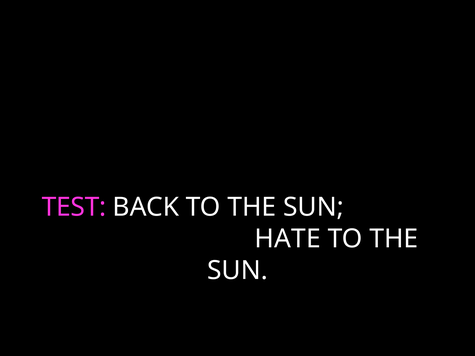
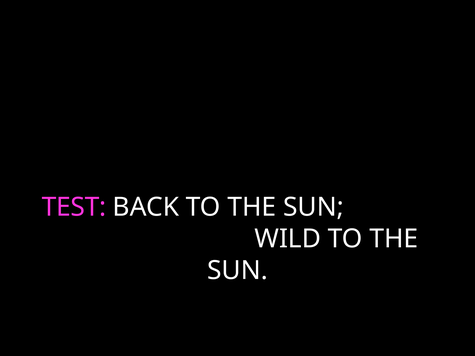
HATE: HATE -> WILD
